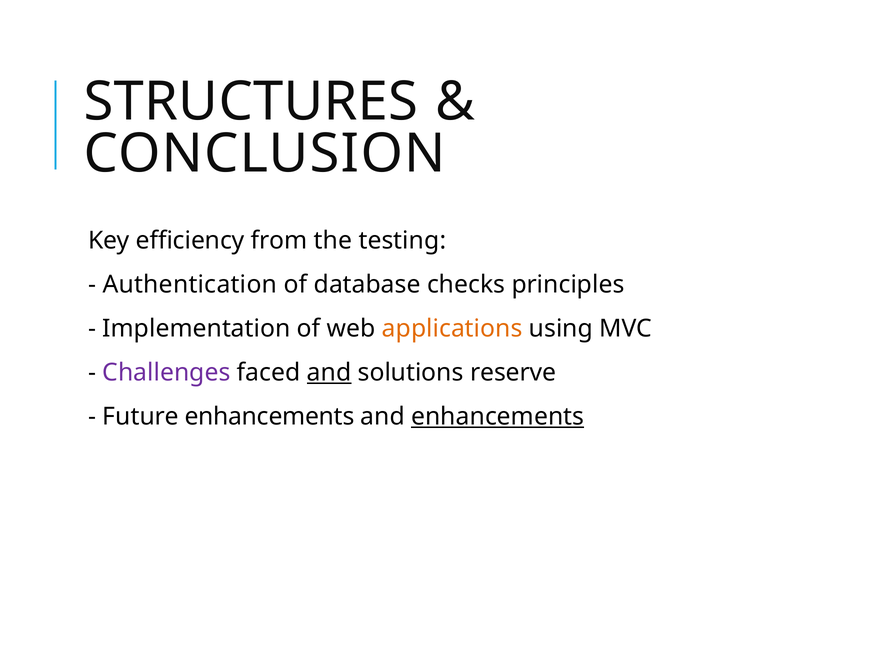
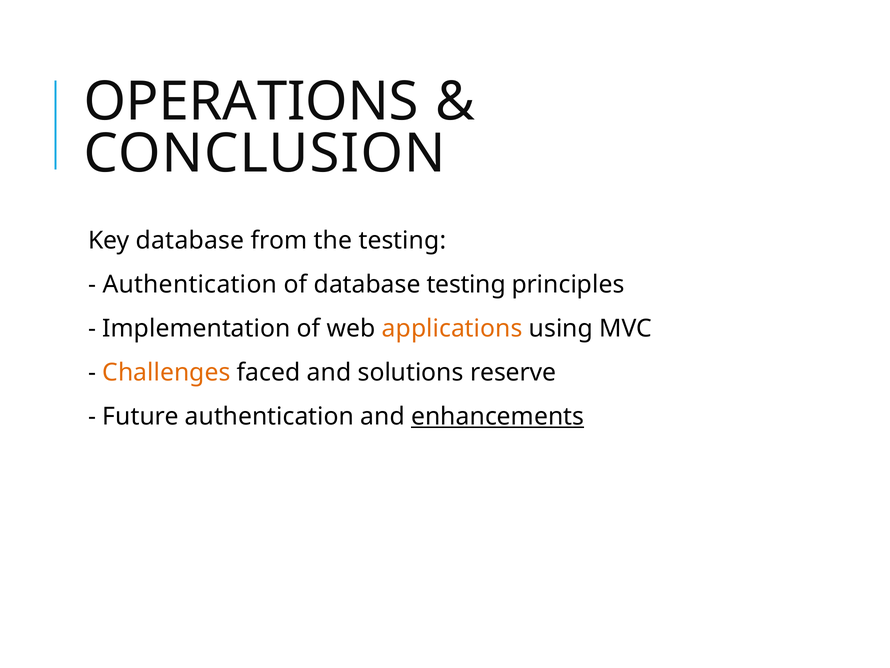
STRUCTURES: STRUCTURES -> OPERATIONS
Key efficiency: efficiency -> database
database checks: checks -> testing
Challenges colour: purple -> orange
and at (329, 372) underline: present -> none
Future enhancements: enhancements -> authentication
